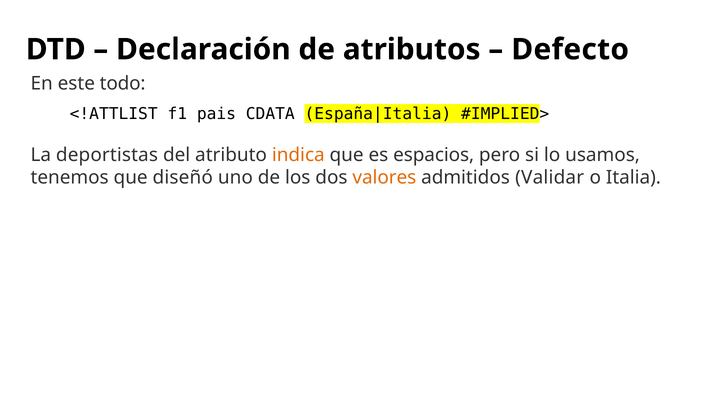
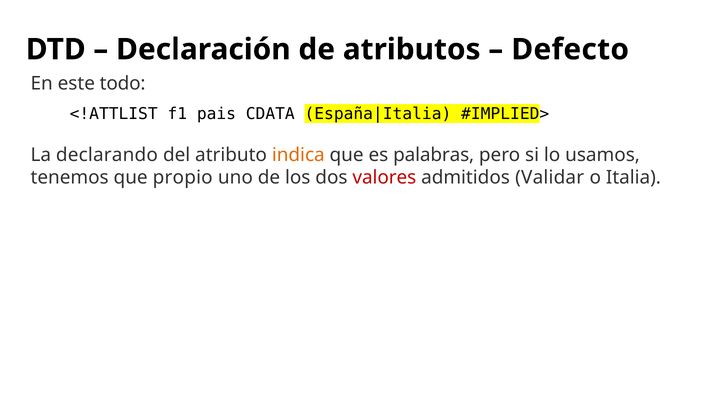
deportistas: deportistas -> declarando
espacios: espacios -> palabras
diseñó: diseñó -> propio
valores colour: orange -> red
